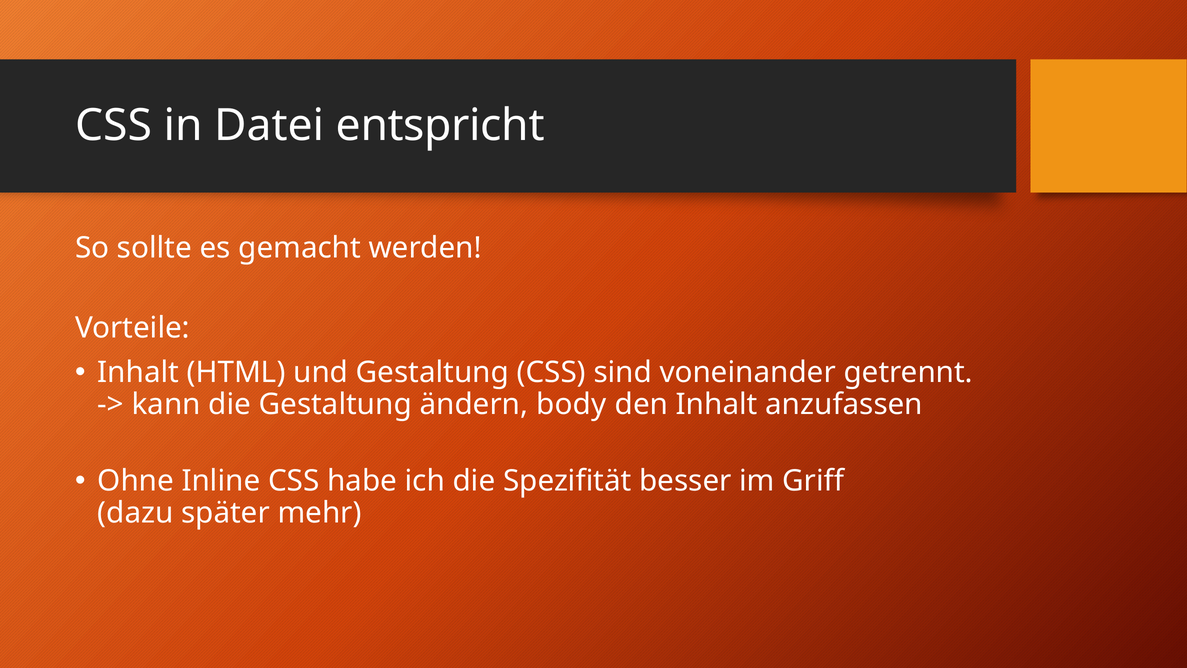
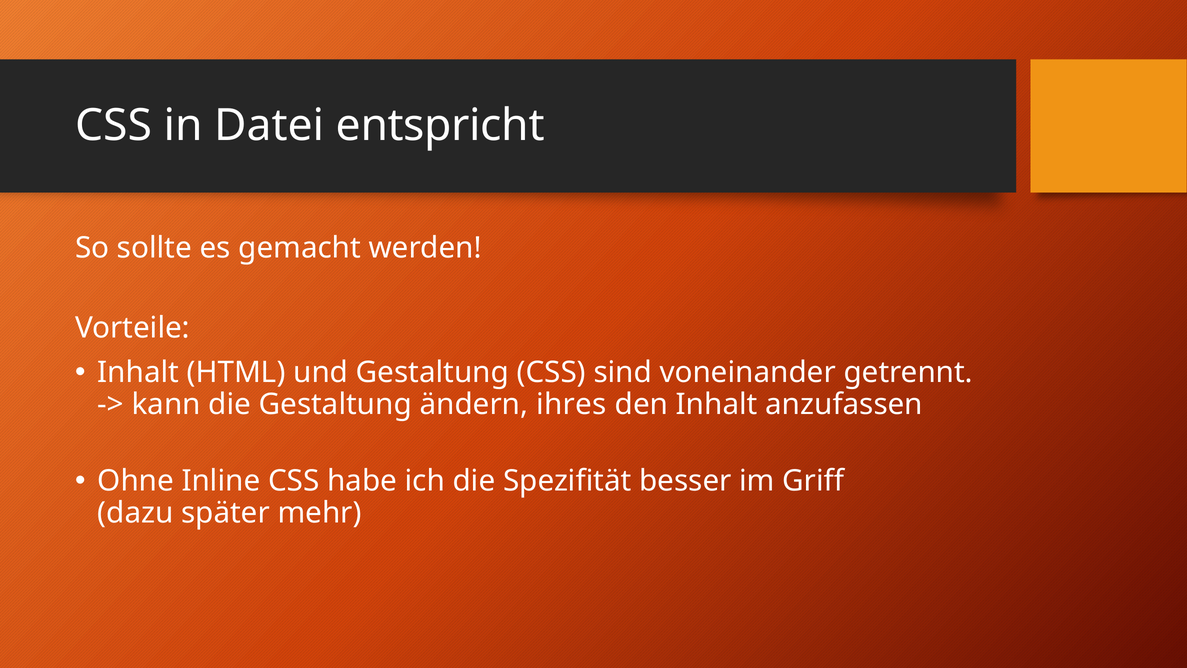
body: body -> ihres
